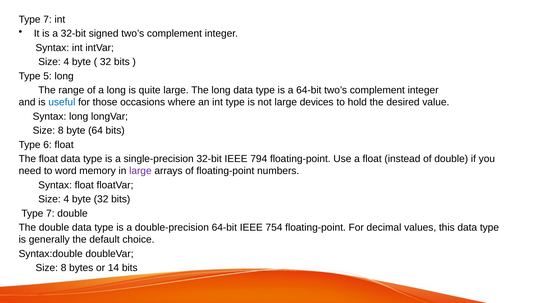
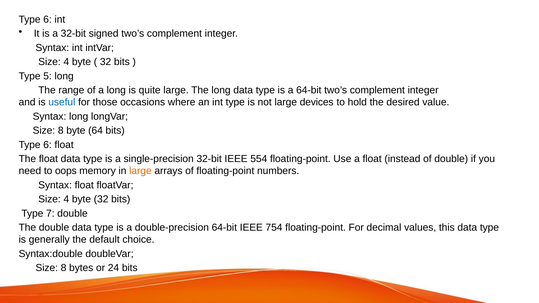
7 at (48, 19): 7 -> 6
794: 794 -> 554
word: word -> oops
large at (140, 171) colour: purple -> orange
14: 14 -> 24
